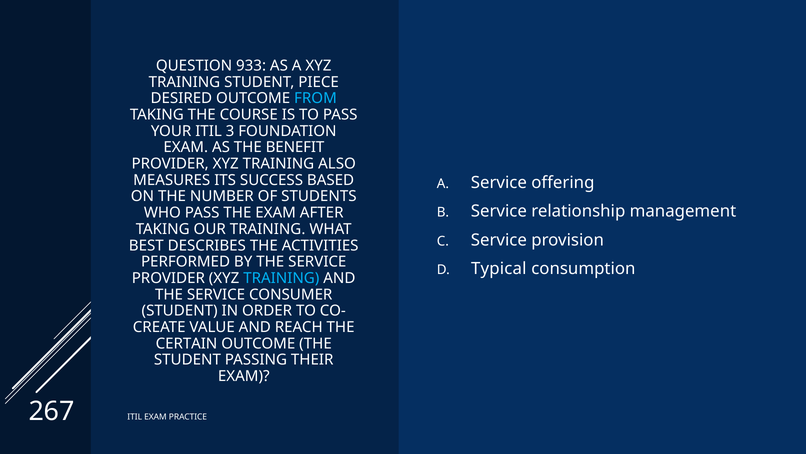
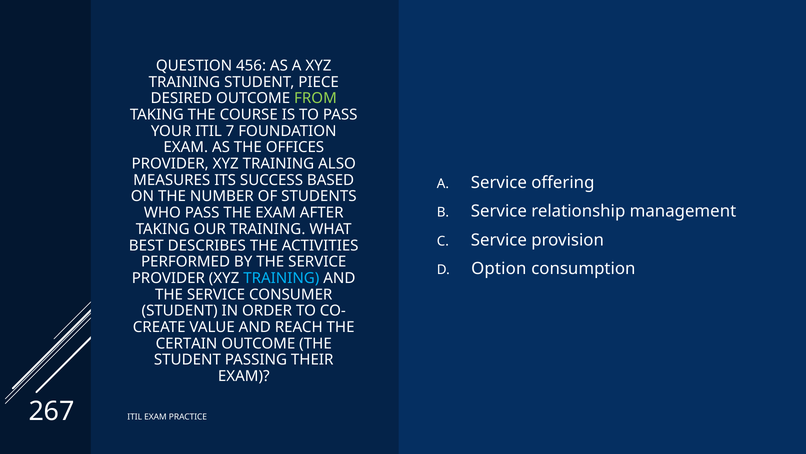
933: 933 -> 456
FROM colour: light blue -> light green
3: 3 -> 7
BENEFIT: BENEFIT -> OFFICES
Typical: Typical -> Option
